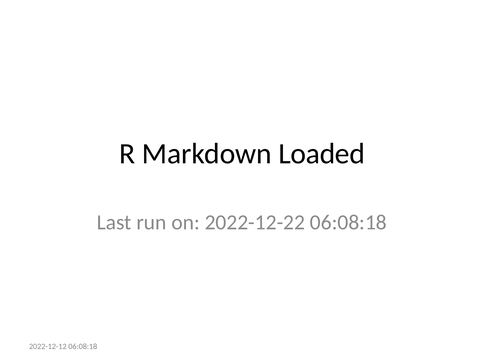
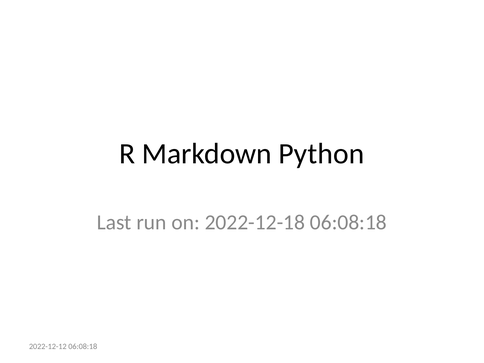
Loaded: Loaded -> Python
2022-12-22: 2022-12-22 -> 2022-12-18
